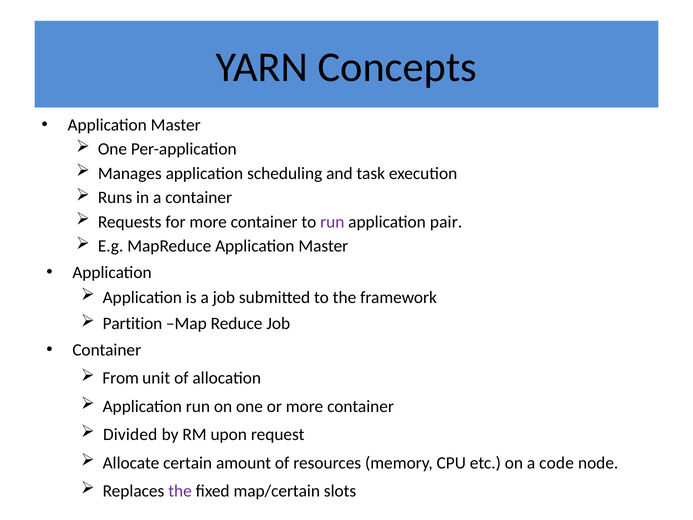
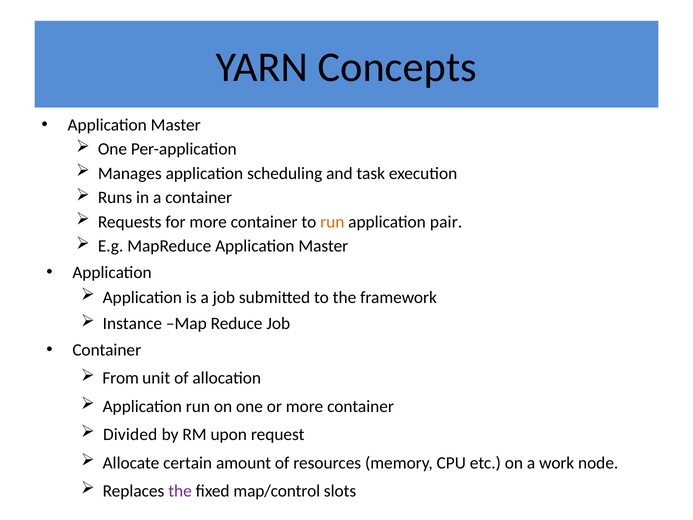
run at (332, 222) colour: purple -> orange
Partition: Partition -> Instance
code: code -> work
map/certain: map/certain -> map/control
